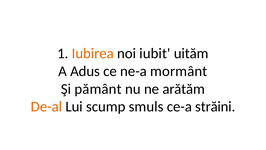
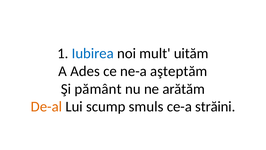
Iubirea colour: orange -> blue
iubit: iubit -> mult
Adus: Adus -> Ades
mormânt: mormânt -> aşteptăm
